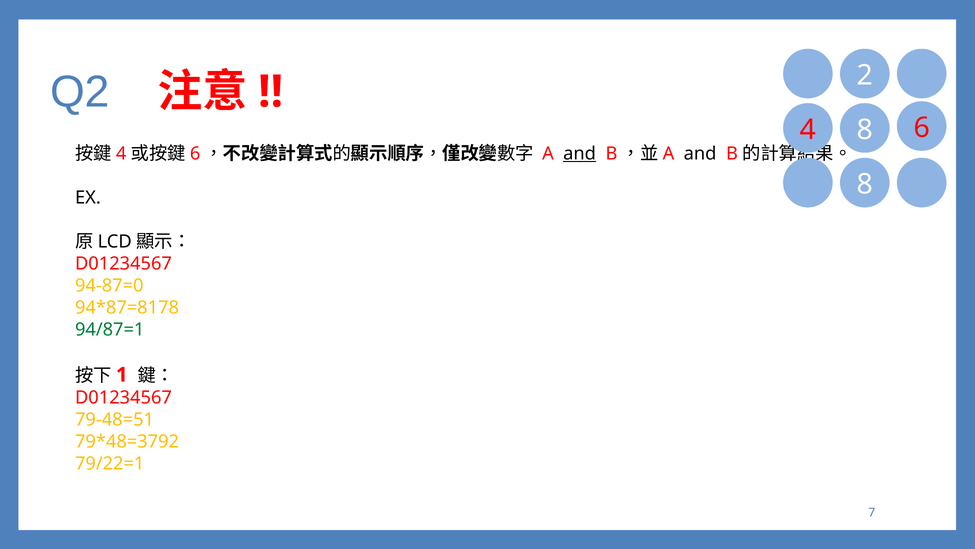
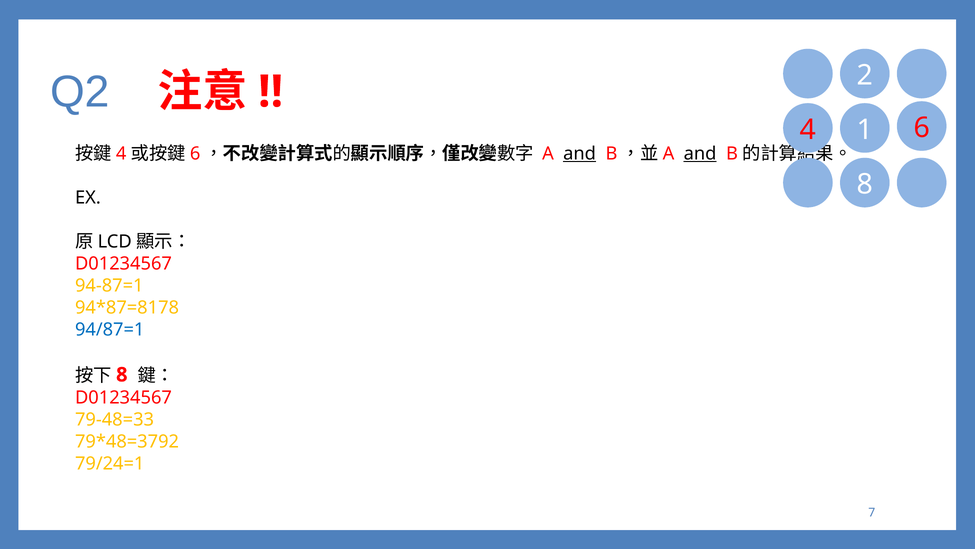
4 8: 8 -> 1
and at (700, 154) underline: none -> present
94-87=0: 94-87=0 -> 94-87=1
94/87=1 colour: green -> blue
1 at (122, 374): 1 -> 8
79-48=51: 79-48=51 -> 79-48=33
79/22=1: 79/22=1 -> 79/24=1
